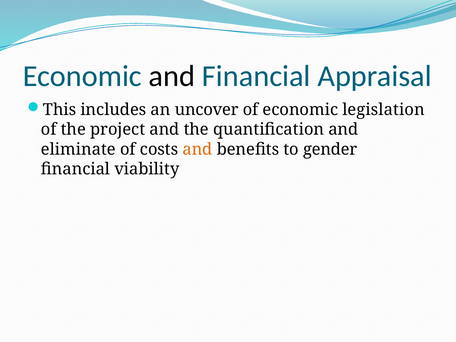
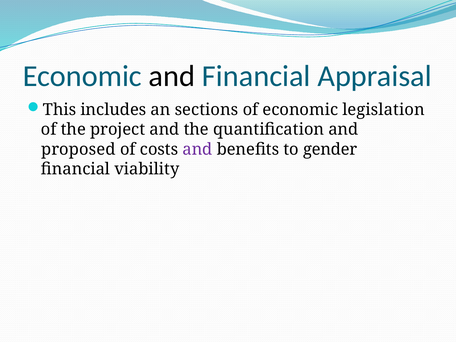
uncover: uncover -> sections
eliminate: eliminate -> proposed
and at (197, 149) colour: orange -> purple
